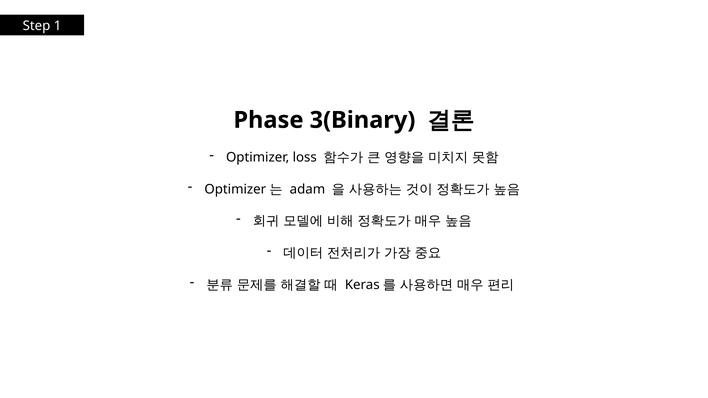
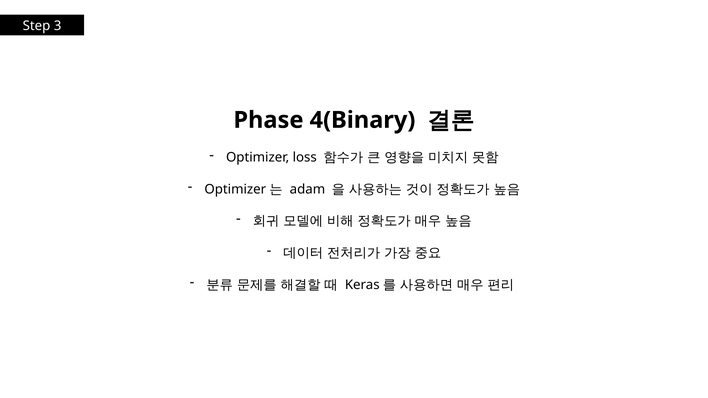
1: 1 -> 3
3(Binary: 3(Binary -> 4(Binary
